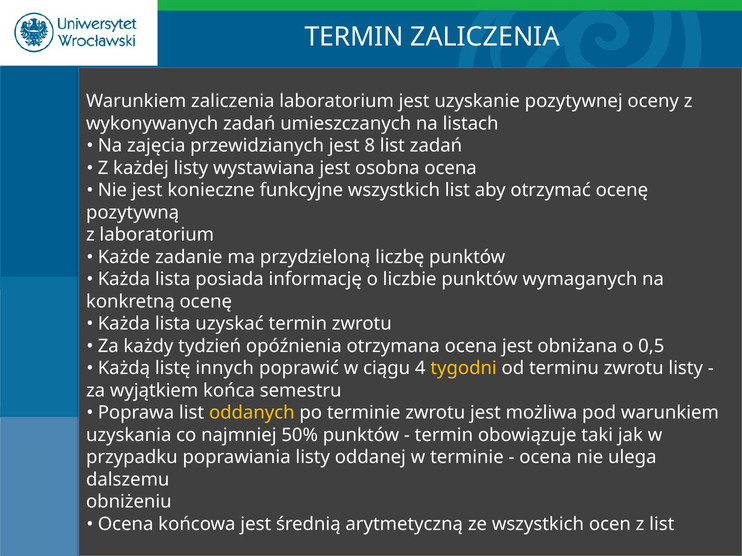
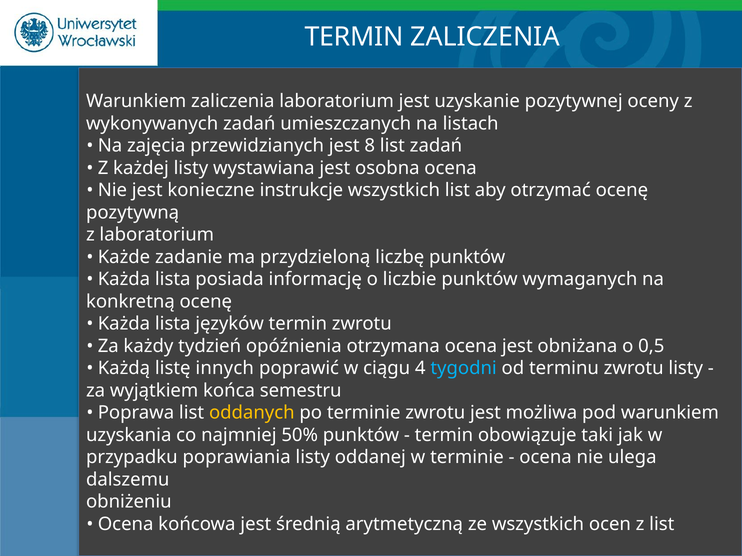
funkcyjne: funkcyjne -> instrukcje
lista uzyskać: uzyskać -> języków
tygodni colour: yellow -> light blue
